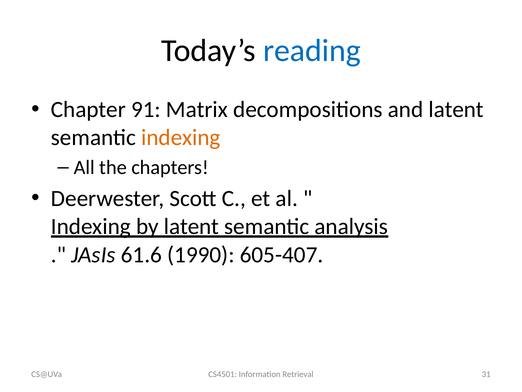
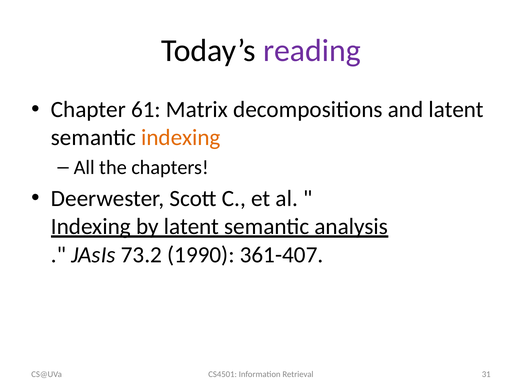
reading colour: blue -> purple
91: 91 -> 61
61.6: 61.6 -> 73.2
605-407: 605-407 -> 361-407
